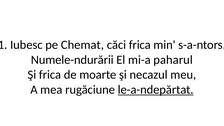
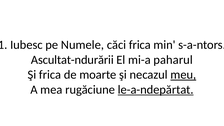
Chemat: Chemat -> Numele
Numele-ndurării: Numele-ndurării -> Ascultat-ndurării
meu underline: none -> present
